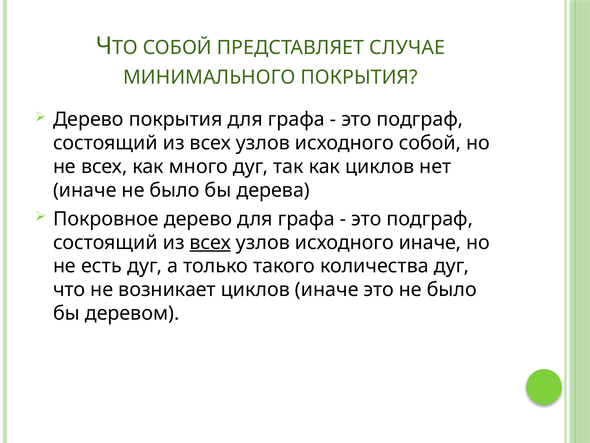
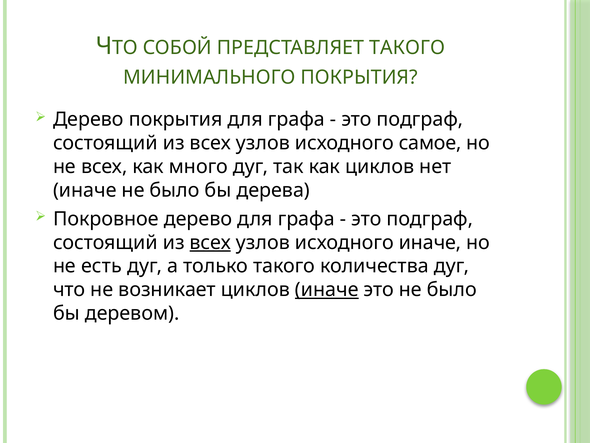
ПРЕДСТАВЛЯЕТ СЛУЧАЕ: СЛУЧАЕ -> ТАКОГО
исходного собой: собой -> самое
иначе at (327, 289) underline: none -> present
